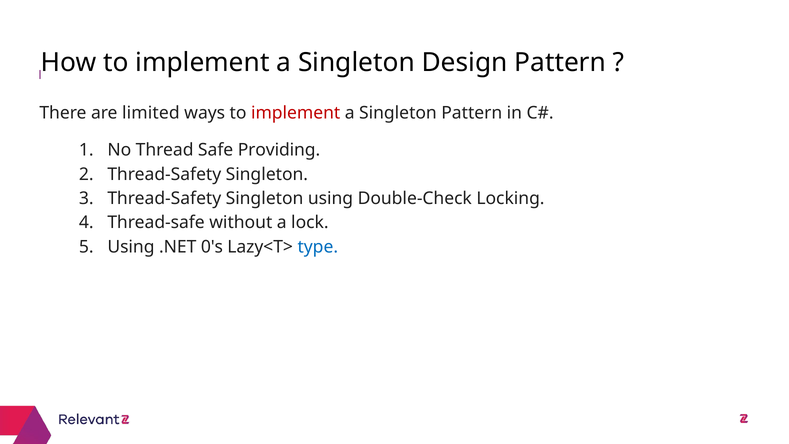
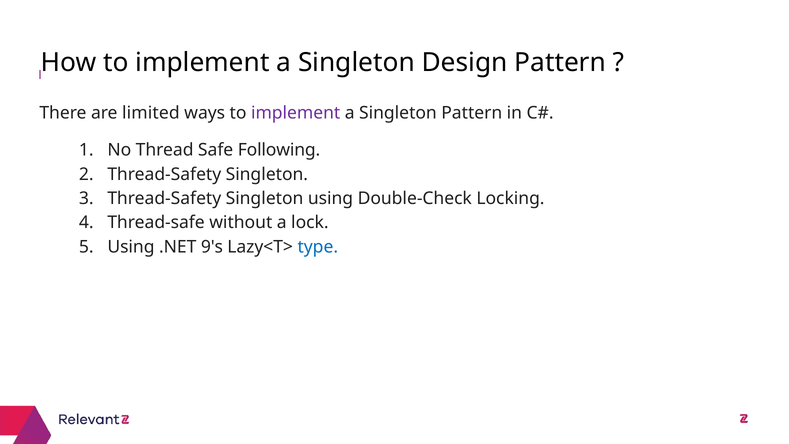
implement at (296, 113) colour: red -> purple
Providing: Providing -> Following
0's: 0's -> 9's
